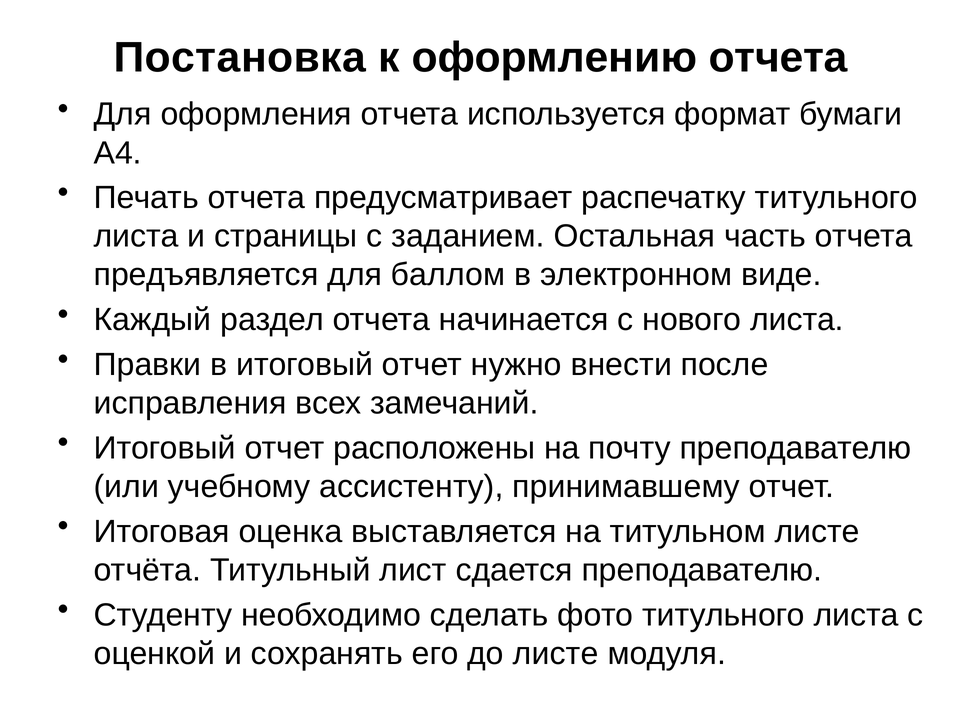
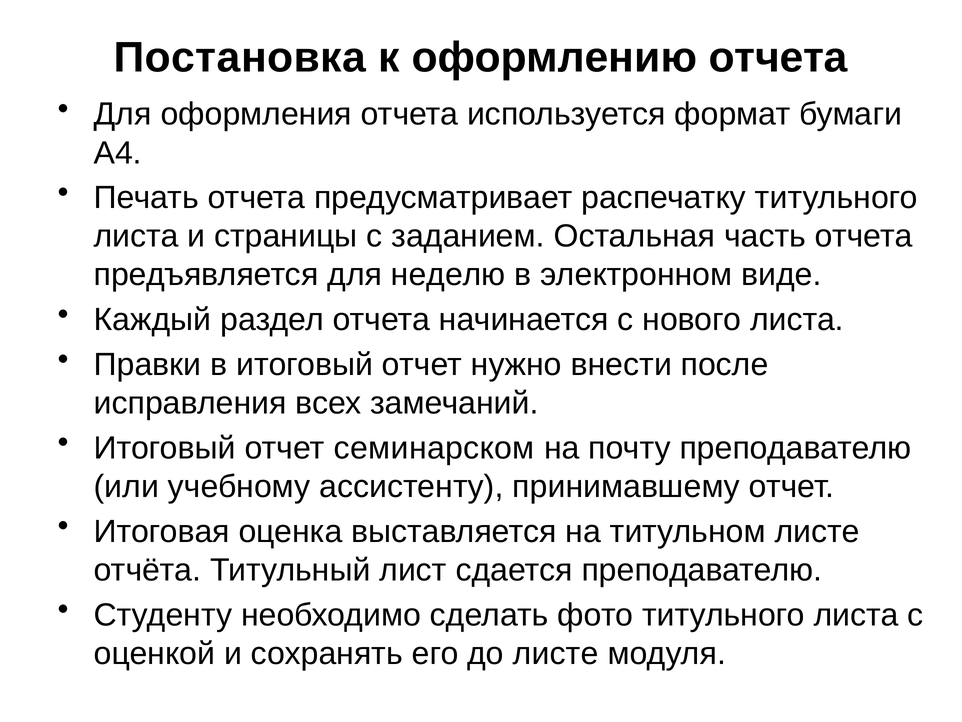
баллом: баллом -> неделю
расположены: расположены -> семинарском
